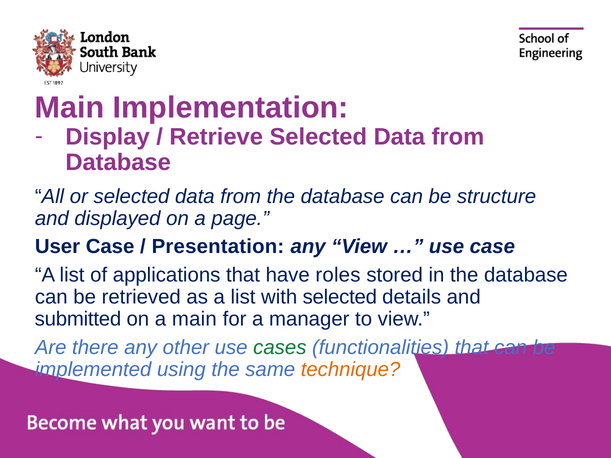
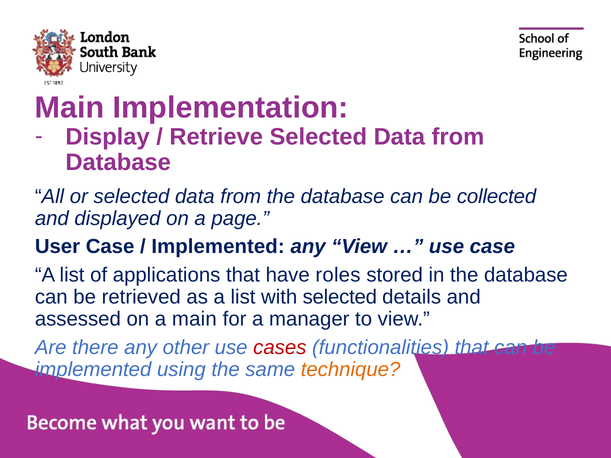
structure: structure -> collected
Presentation at (218, 247): Presentation -> Implemented
submitted: submitted -> assessed
cases colour: green -> red
